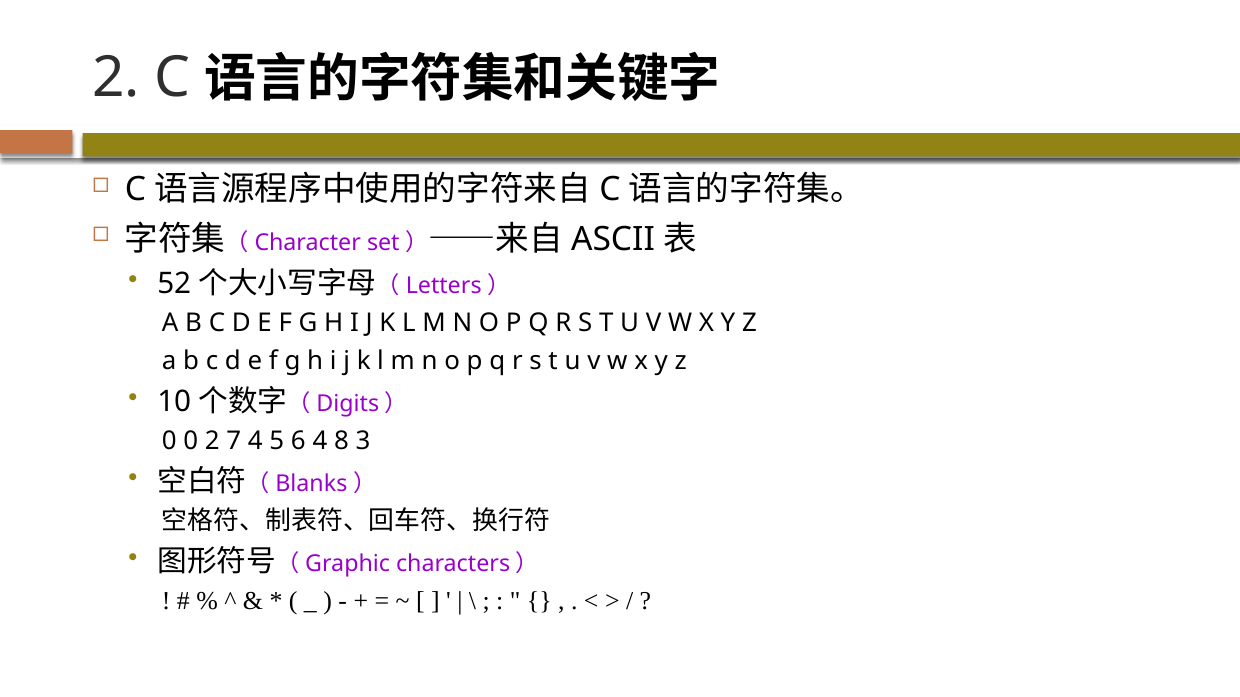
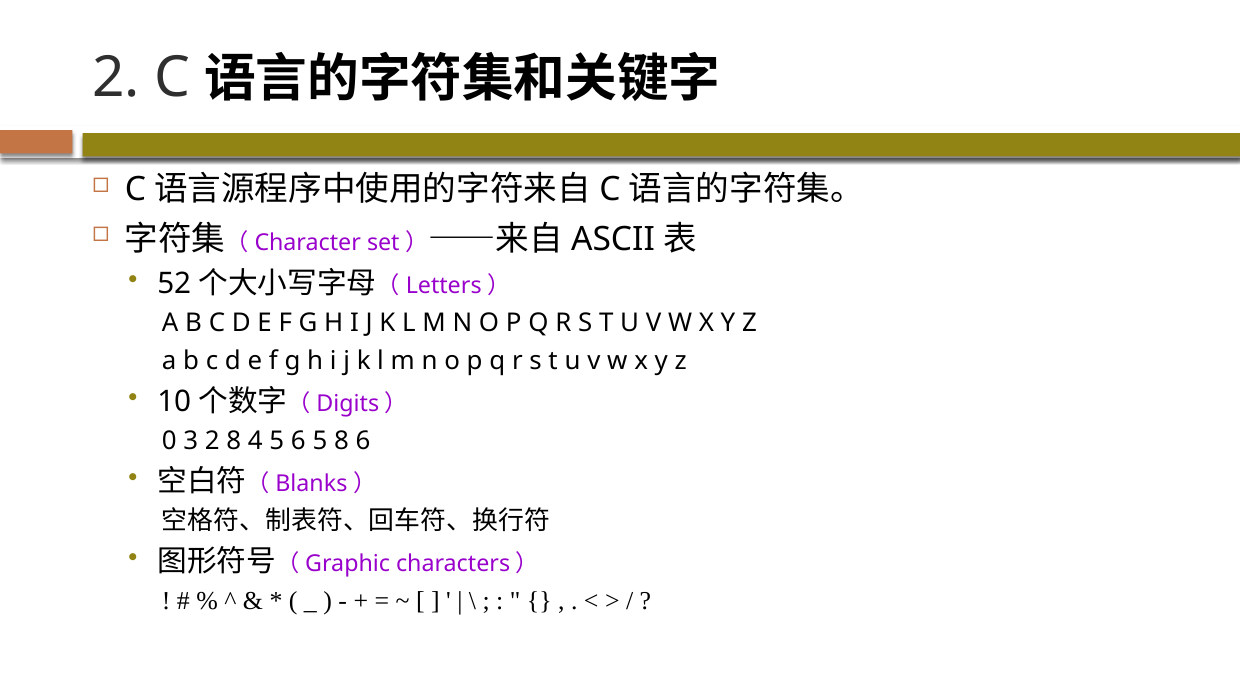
0 0: 0 -> 3
2 7: 7 -> 8
6 4: 4 -> 5
8 3: 3 -> 6
